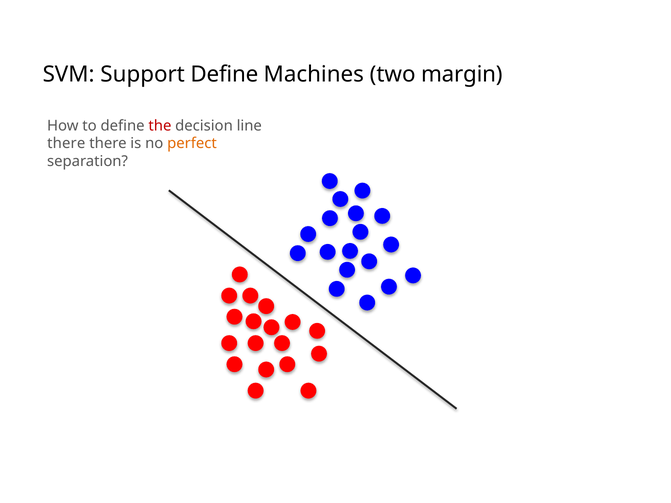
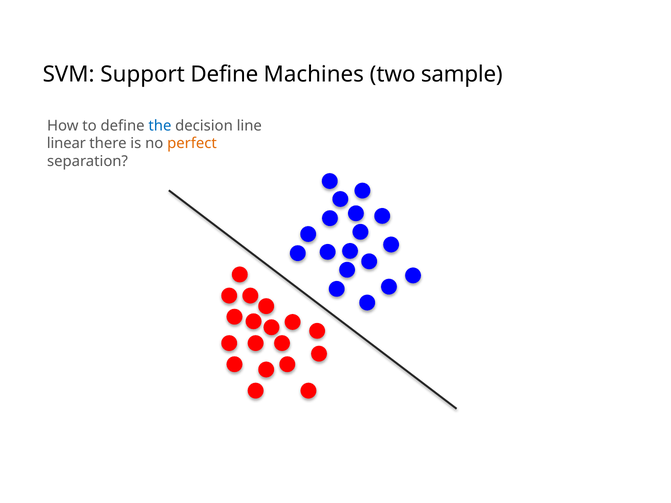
margin: margin -> sample
the colour: red -> blue
there at (66, 144): there -> linear
